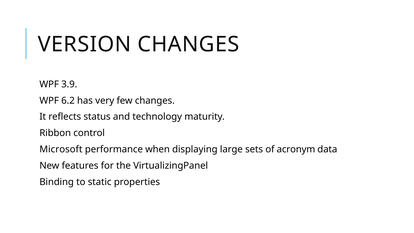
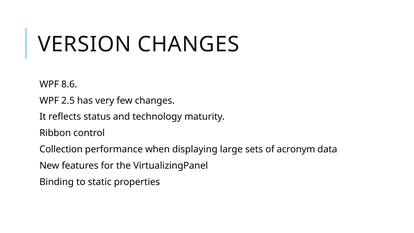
3.9: 3.9 -> 8.6
6.2: 6.2 -> 2.5
Microsoft: Microsoft -> Collection
